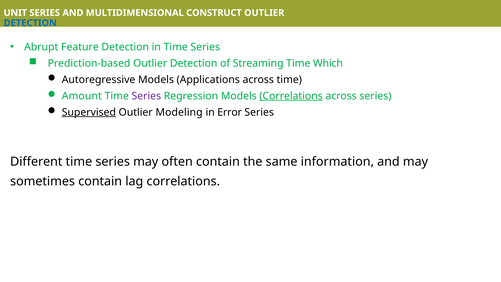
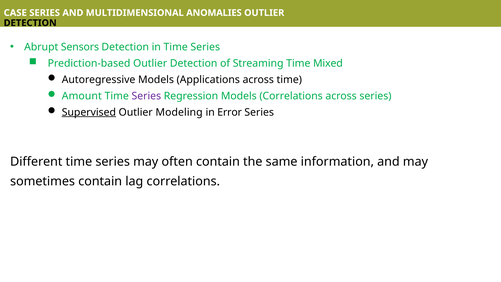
UNIT: UNIT -> CASE
CONSTRUCT: CONSTRUCT -> ANOMALIES
DETECTION at (30, 23) colour: blue -> black
Feature: Feature -> Sensors
Which: Which -> Mixed
Correlations at (291, 96) underline: present -> none
